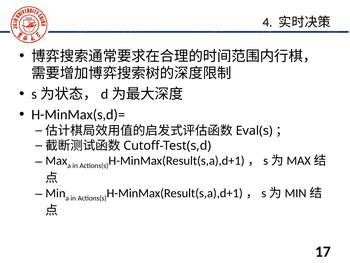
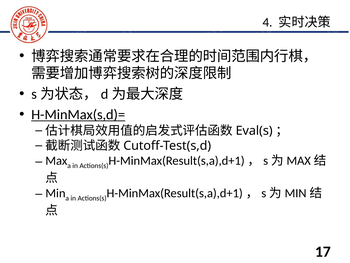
H-MinMax(s,d)= underline: none -> present
